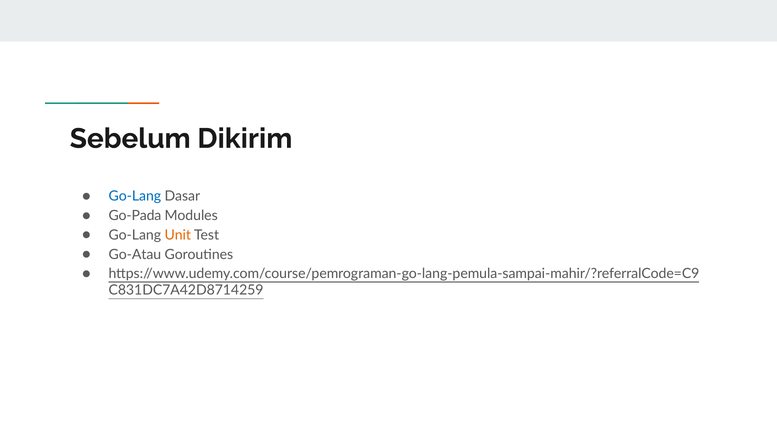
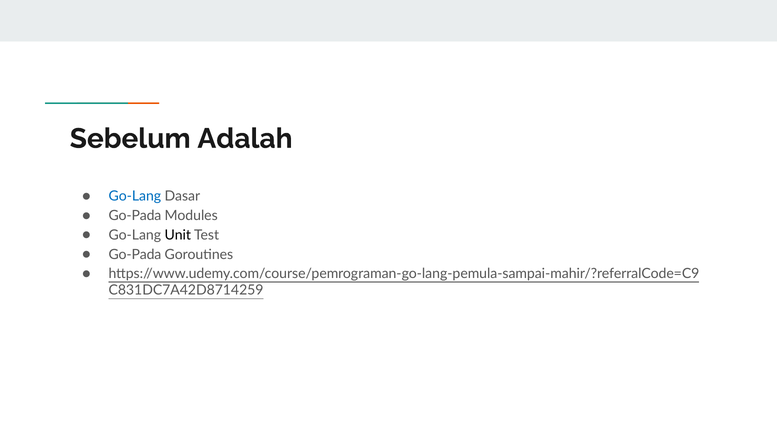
Dikirim: Dikirim -> Adalah
Unit colour: orange -> black
Go-Atau at (135, 254): Go-Atau -> Go-Pada
